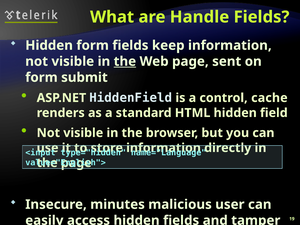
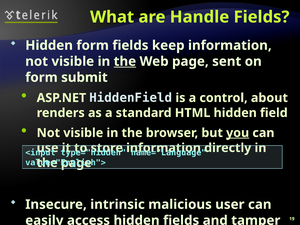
cache: cache -> about
you underline: none -> present
minutes: minutes -> intrinsic
